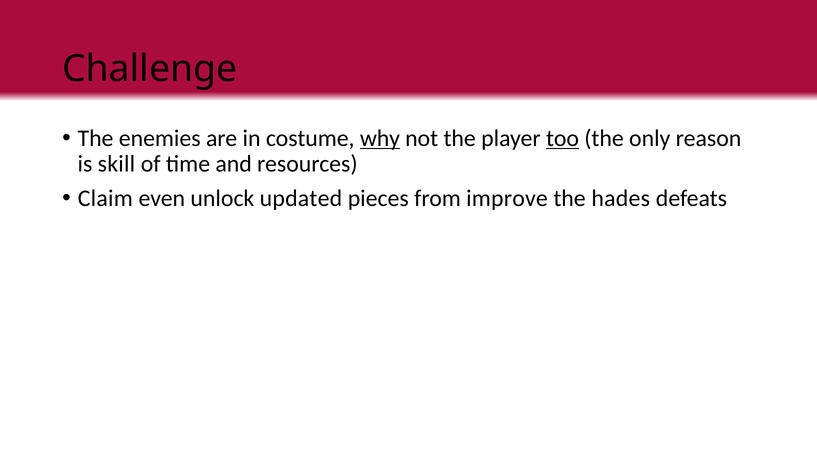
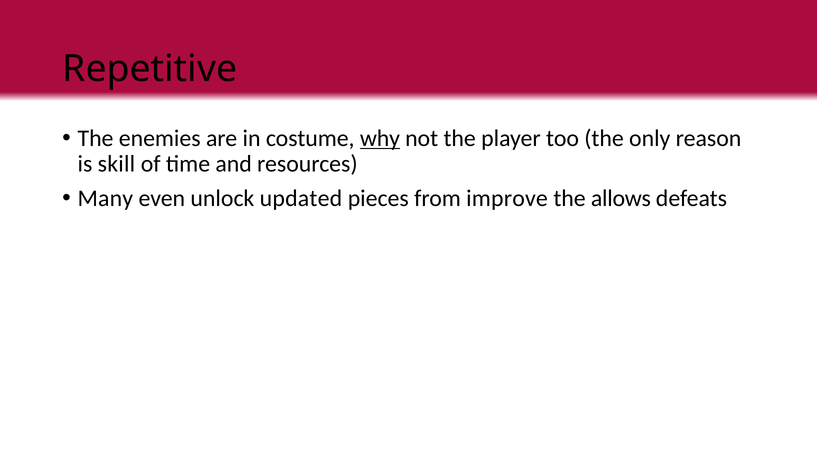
Challenge: Challenge -> Repetitive
too underline: present -> none
Claim: Claim -> Many
hades: hades -> allows
